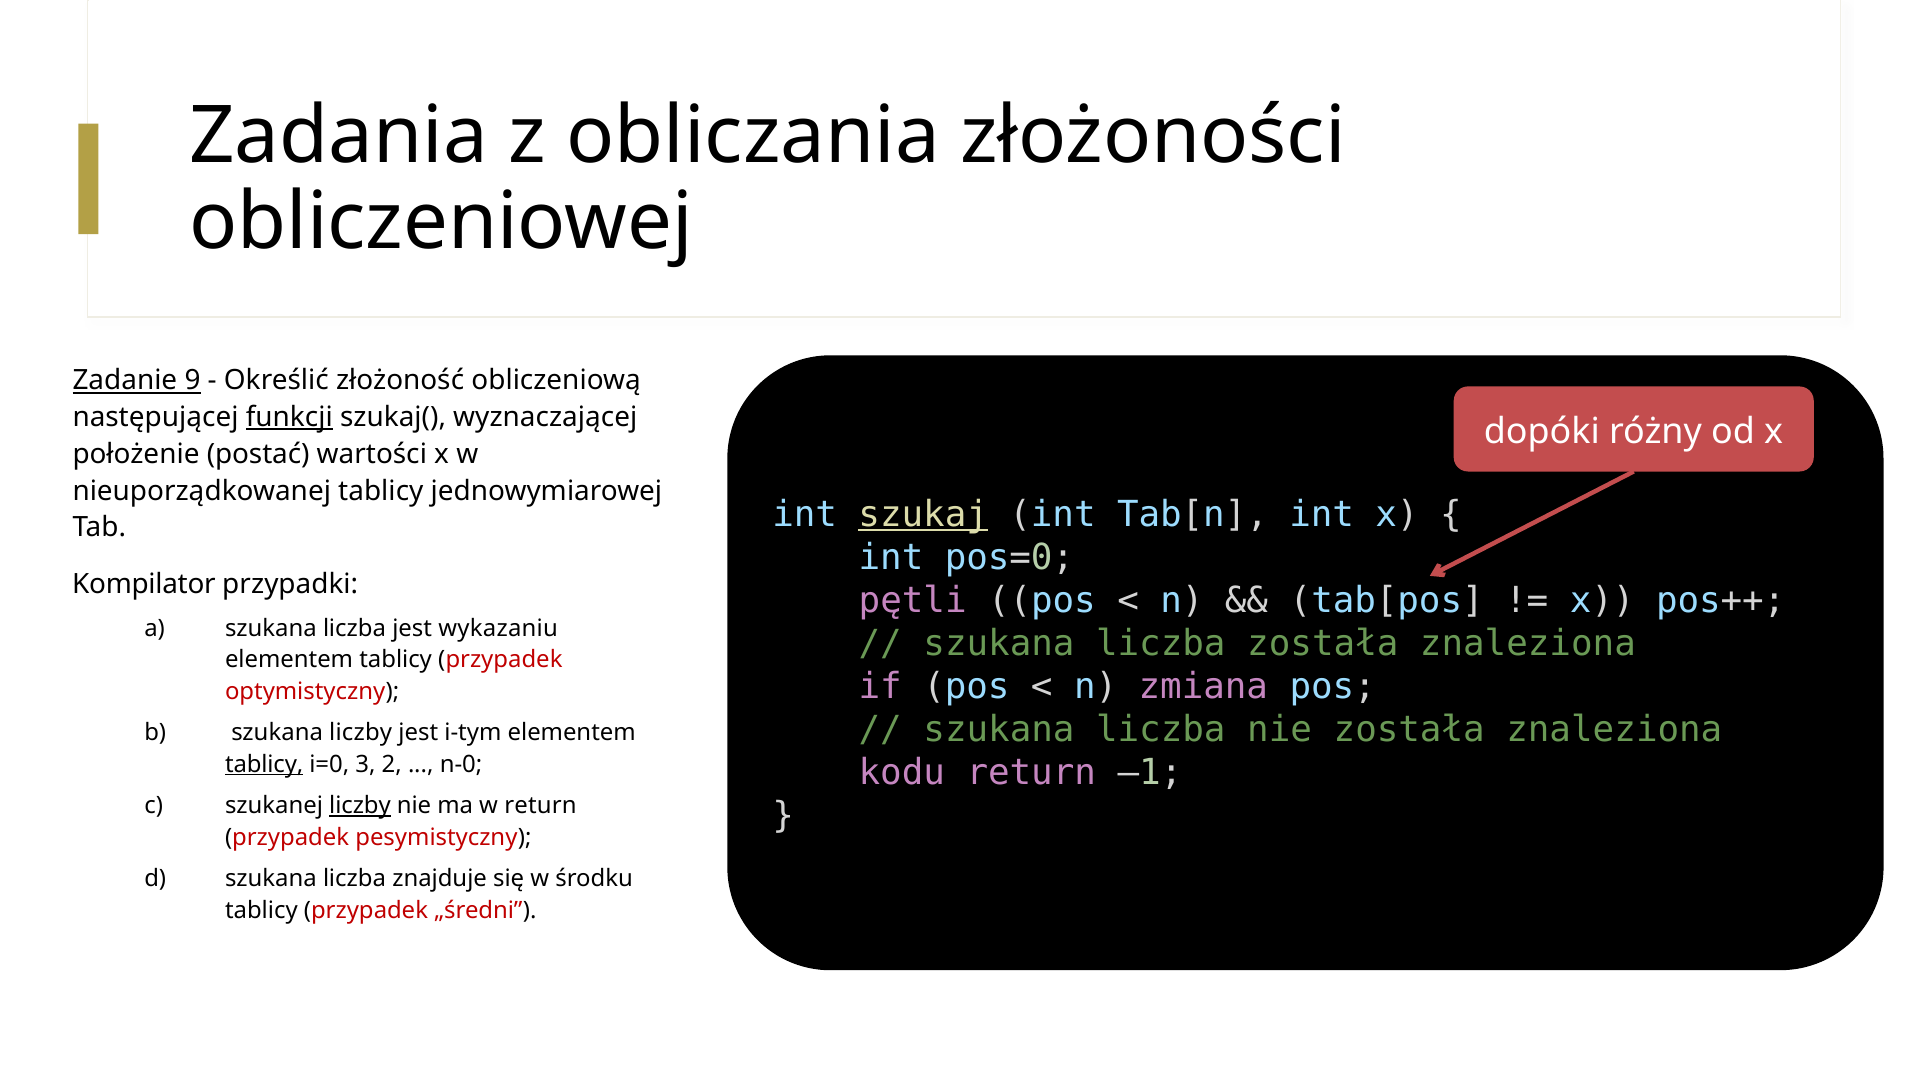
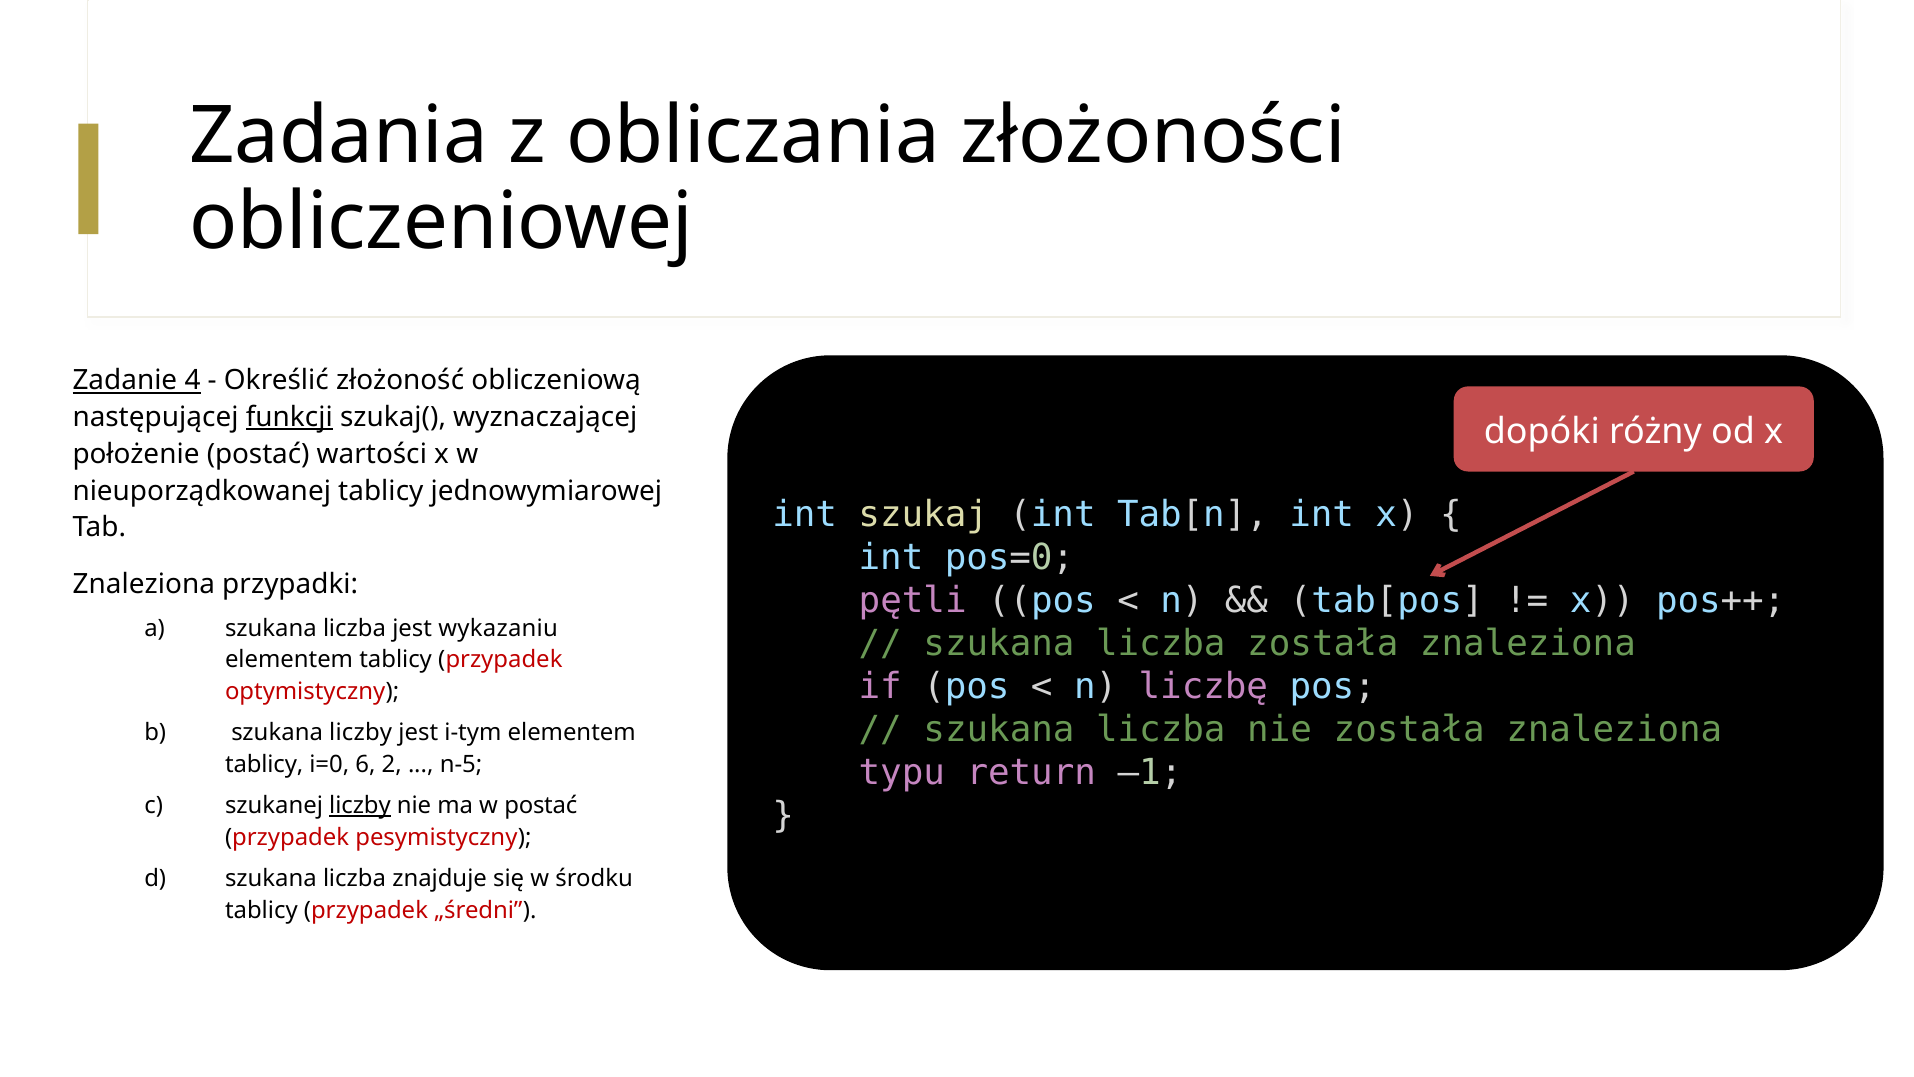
9: 9 -> 4
szukaj underline: present -> none
Kompilator at (144, 584): Kompilator -> Znaleziona
zmiana: zmiana -> liczbę
kodu: kodu -> typu
tablicy at (264, 764) underline: present -> none
3: 3 -> 6
n-0: n-0 -> n-5
w return: return -> postać
